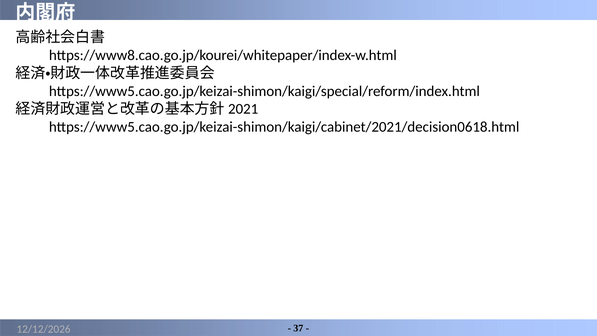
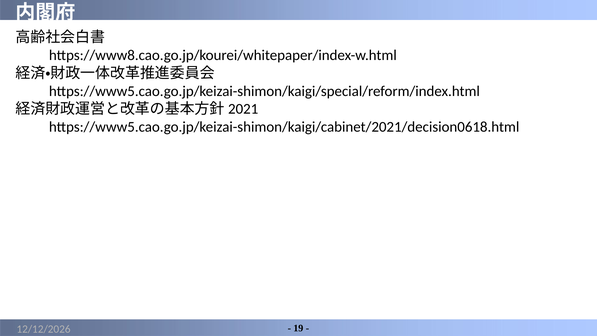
37: 37 -> 19
